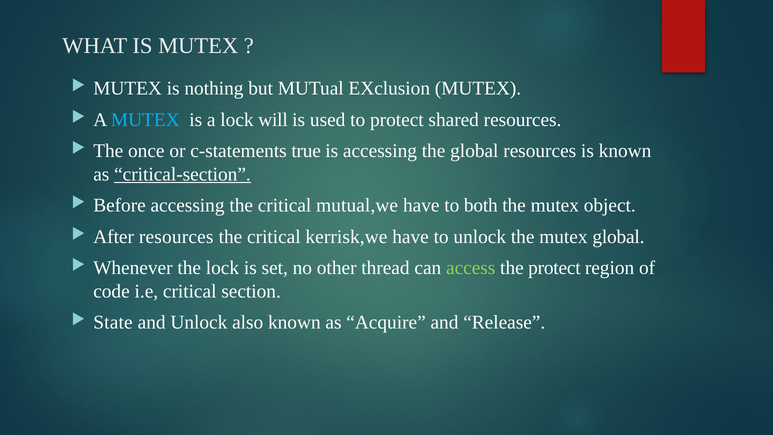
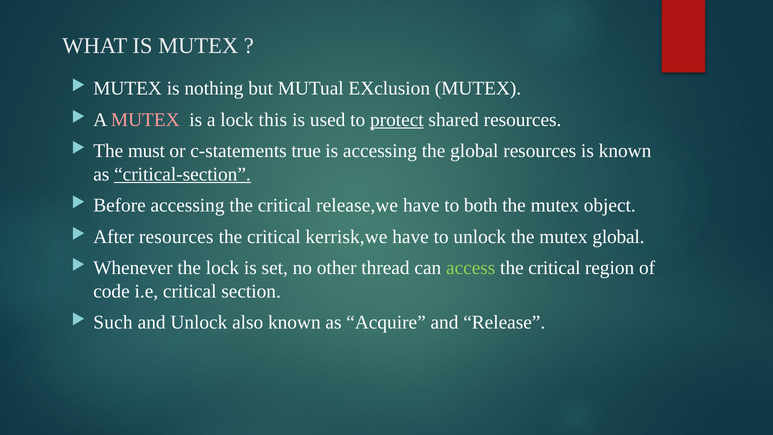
MUTEX at (145, 120) colour: light blue -> pink
will: will -> this
protect at (397, 120) underline: none -> present
once: once -> must
mutual,we: mutual,we -> release,we
protect at (554, 268): protect -> critical
State: State -> Such
